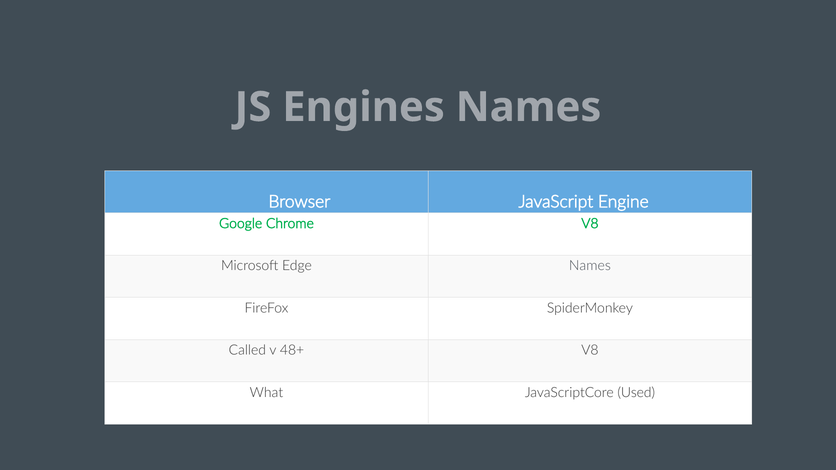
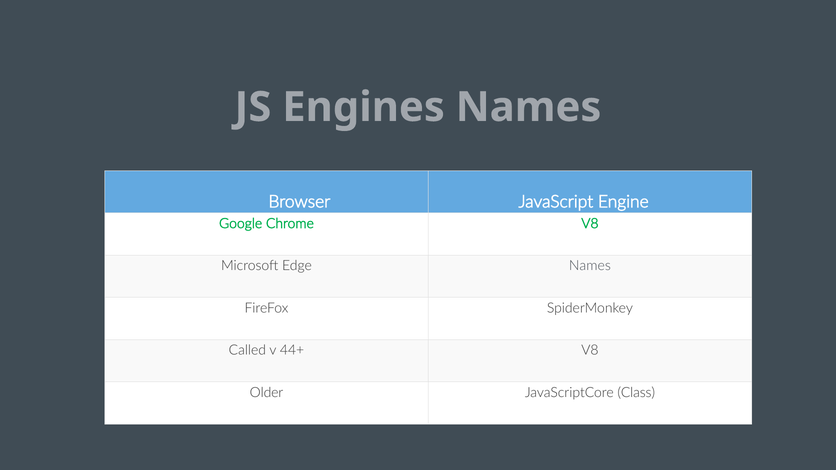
48+: 48+ -> 44+
What: What -> Older
Used: Used -> Class
